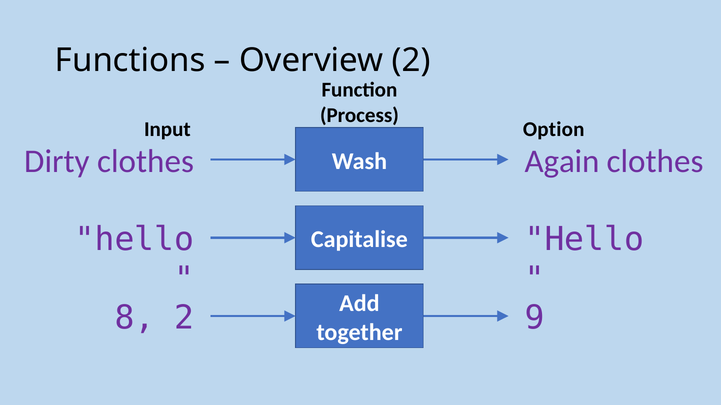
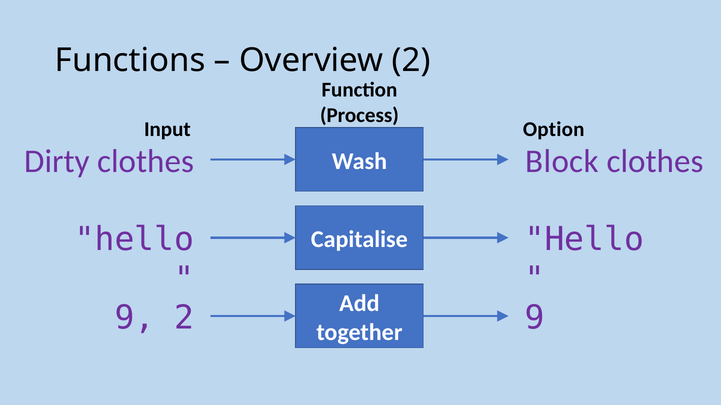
Again: Again -> Block
8 at (135, 318): 8 -> 9
